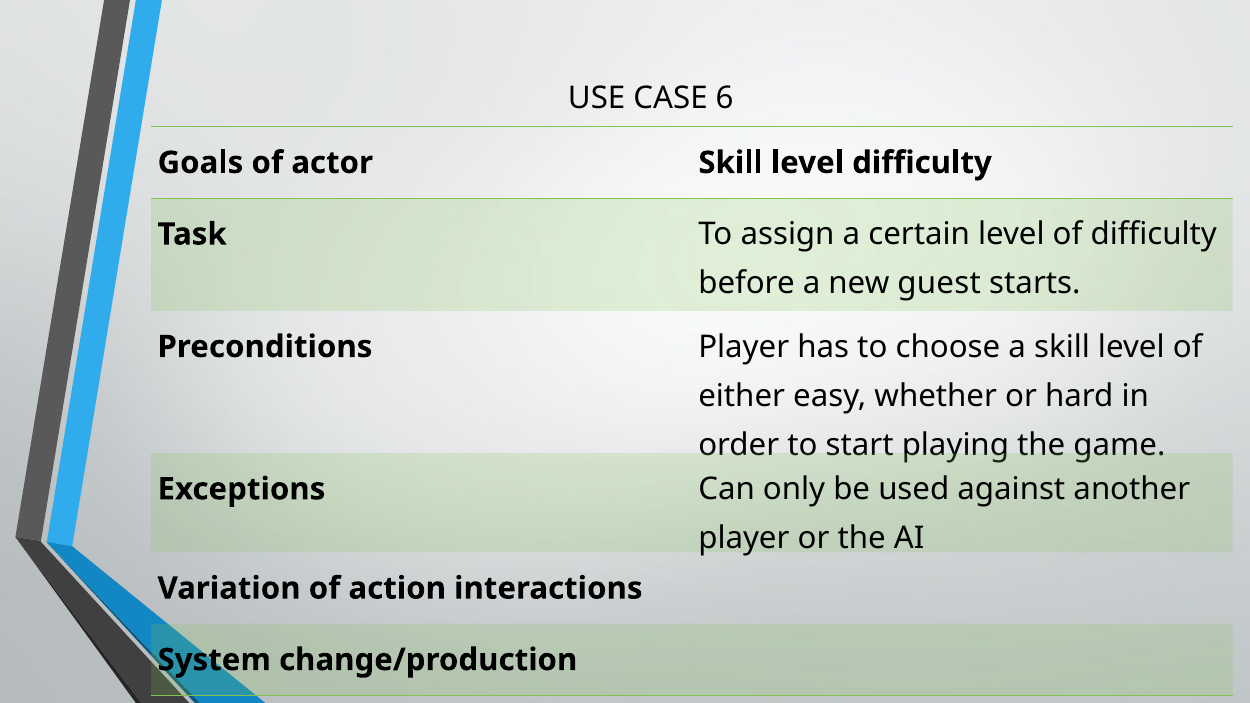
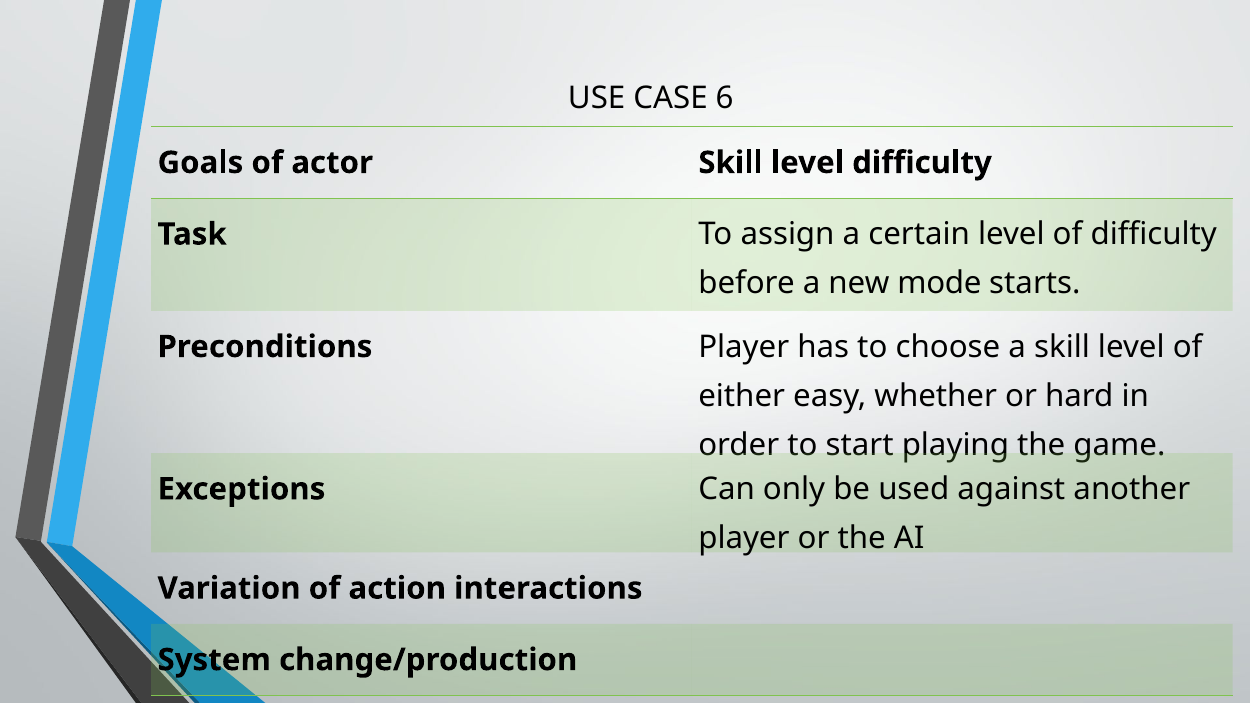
guest: guest -> mode
